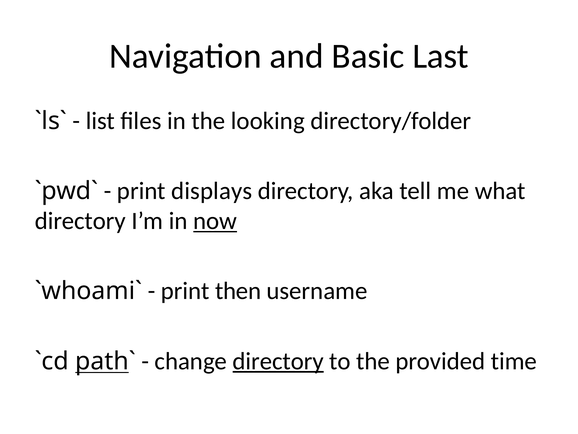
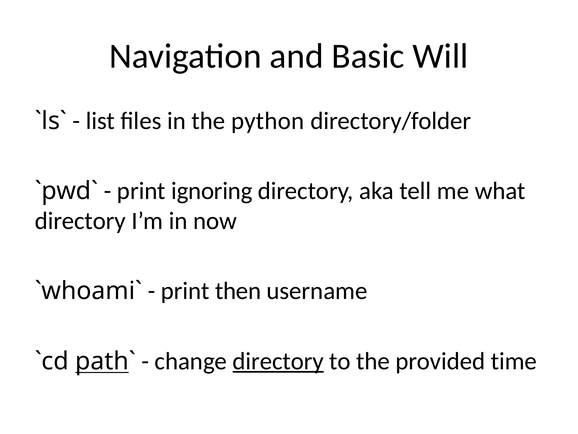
Last: Last -> Will
looking: looking -> python
displays: displays -> ignoring
now underline: present -> none
